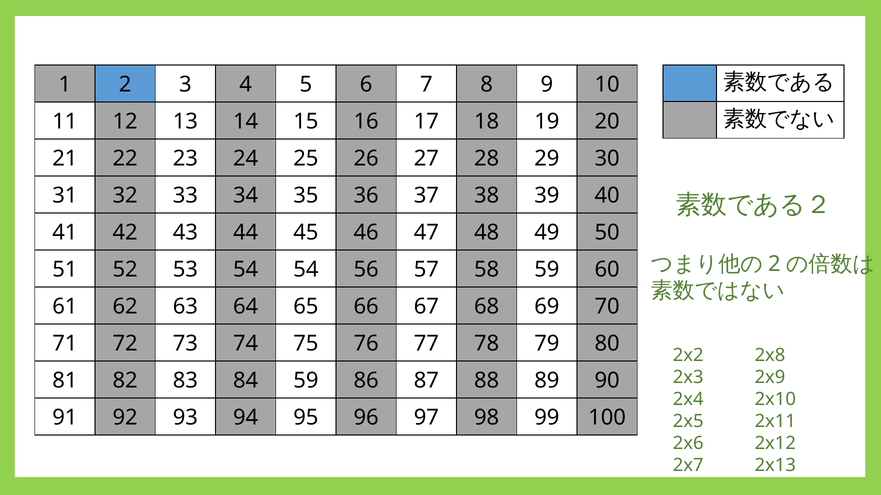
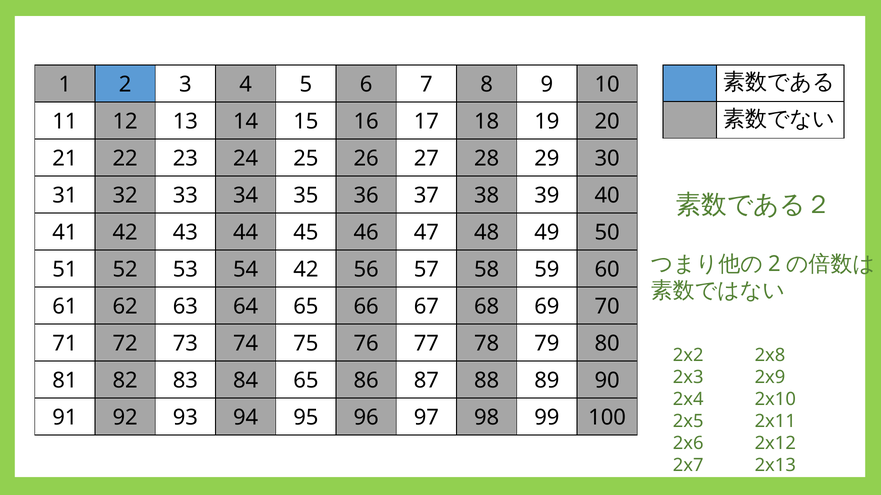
54 54: 54 -> 42
84 59: 59 -> 65
